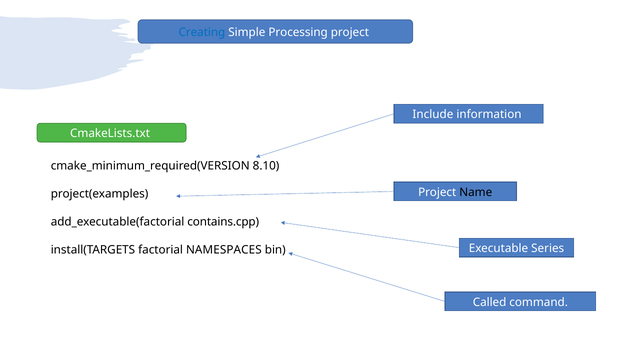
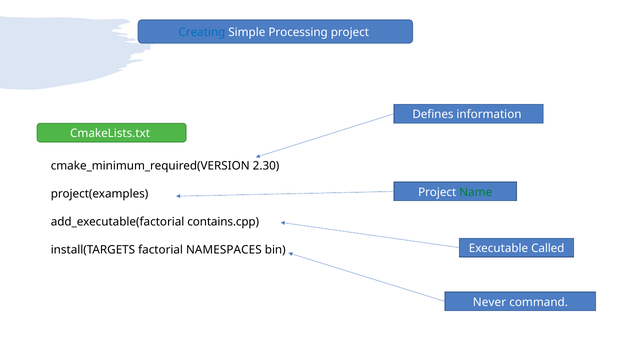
Include: Include -> Defines
8.10: 8.10 -> 2.30
Name colour: black -> green
Series: Series -> Called
Called: Called -> Never
